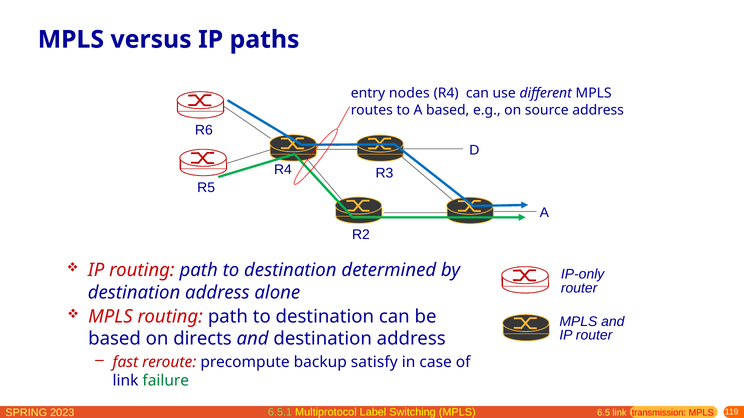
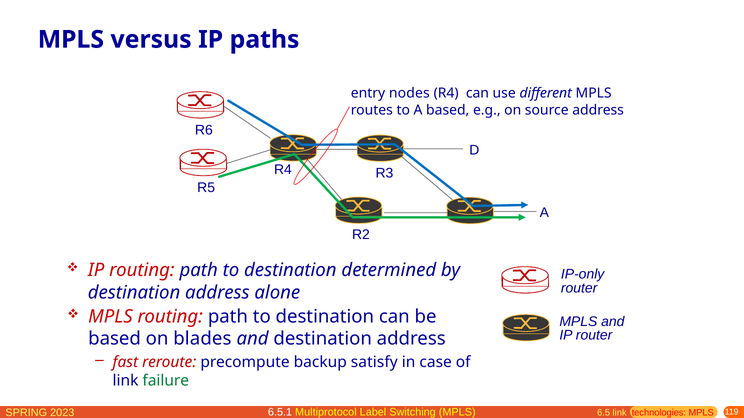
directs: directs -> blades
6.5.1 colour: light green -> white
transmission: transmission -> technologies
